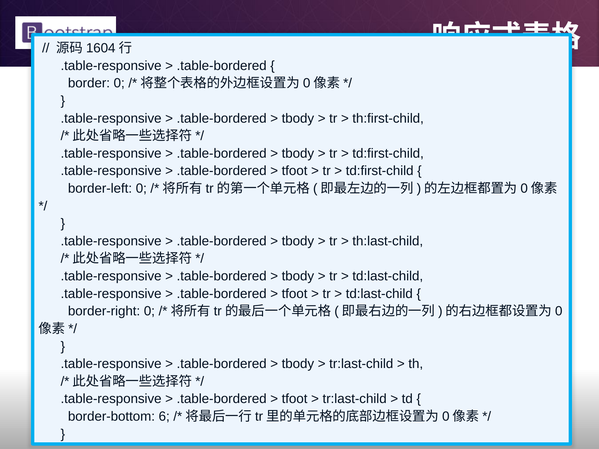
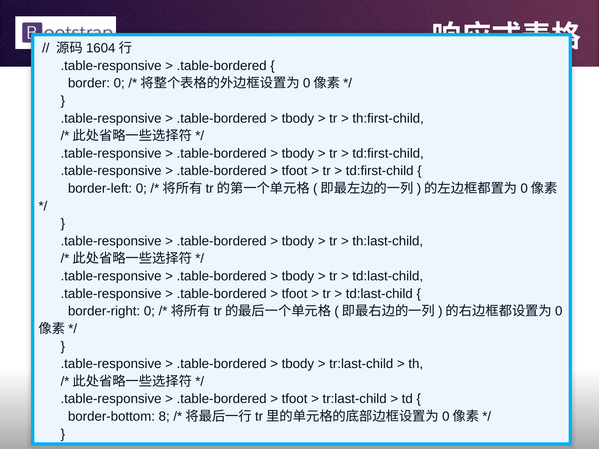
6: 6 -> 8
